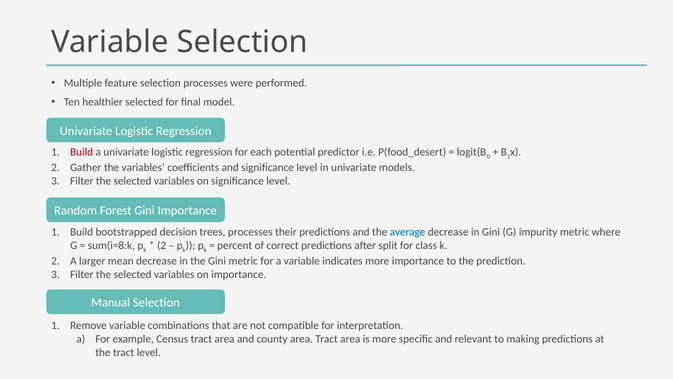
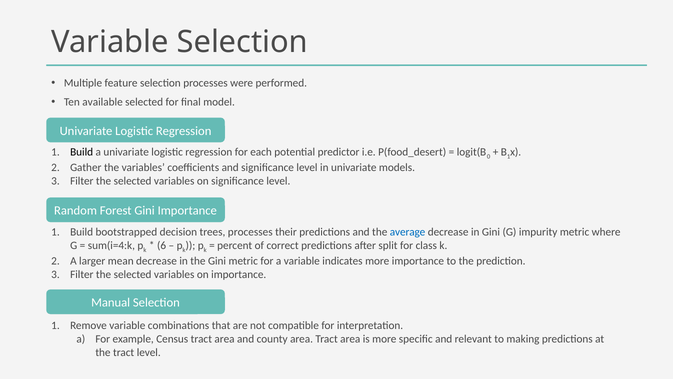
healthier: healthier -> available
Build at (82, 152) colour: red -> black
sum(i=8:k: sum(i=8:k -> sum(i=4:k
2 at (162, 245): 2 -> 6
